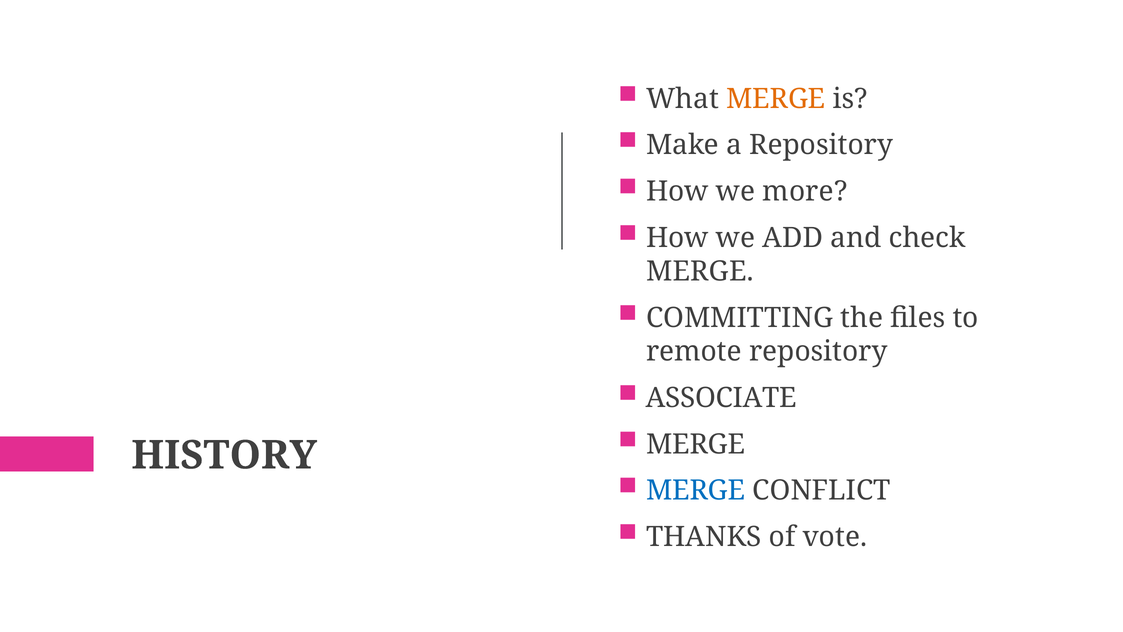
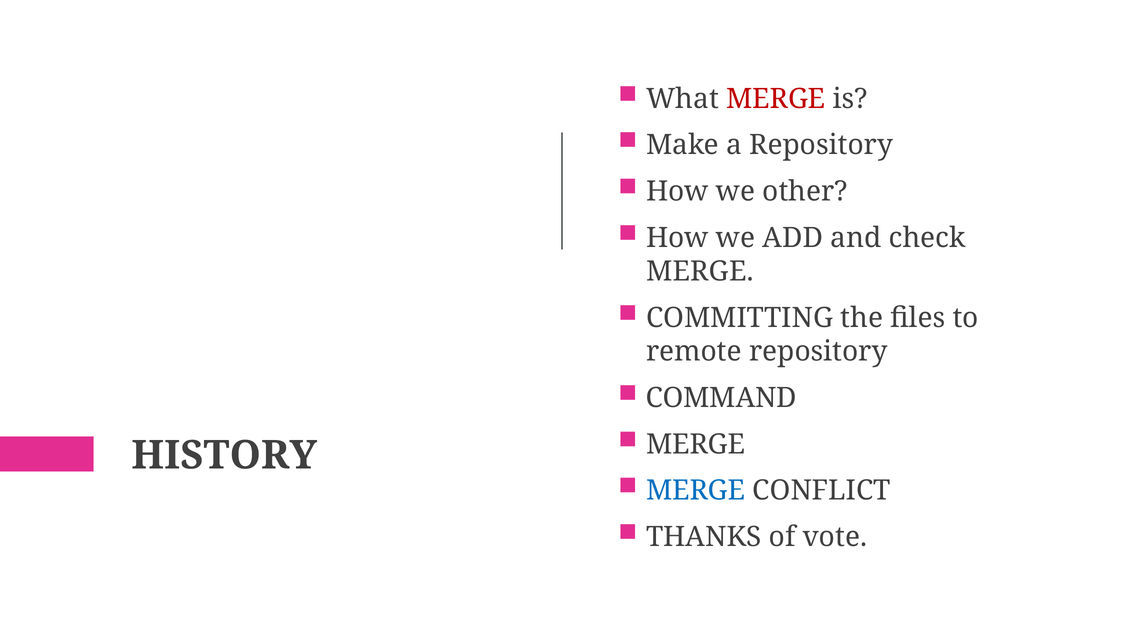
MERGE at (776, 99) colour: orange -> red
more: more -> other
ASSOCIATE: ASSOCIATE -> COMMAND
